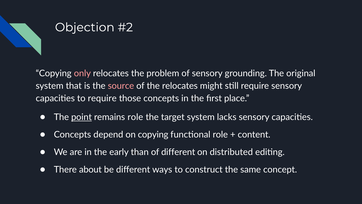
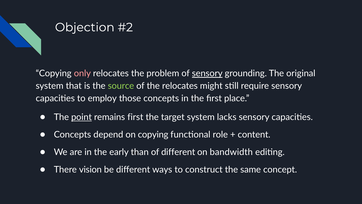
sensory at (207, 73) underline: none -> present
source colour: pink -> light green
to require: require -> employ
remains role: role -> first
distributed: distributed -> bandwidth
about: about -> vision
